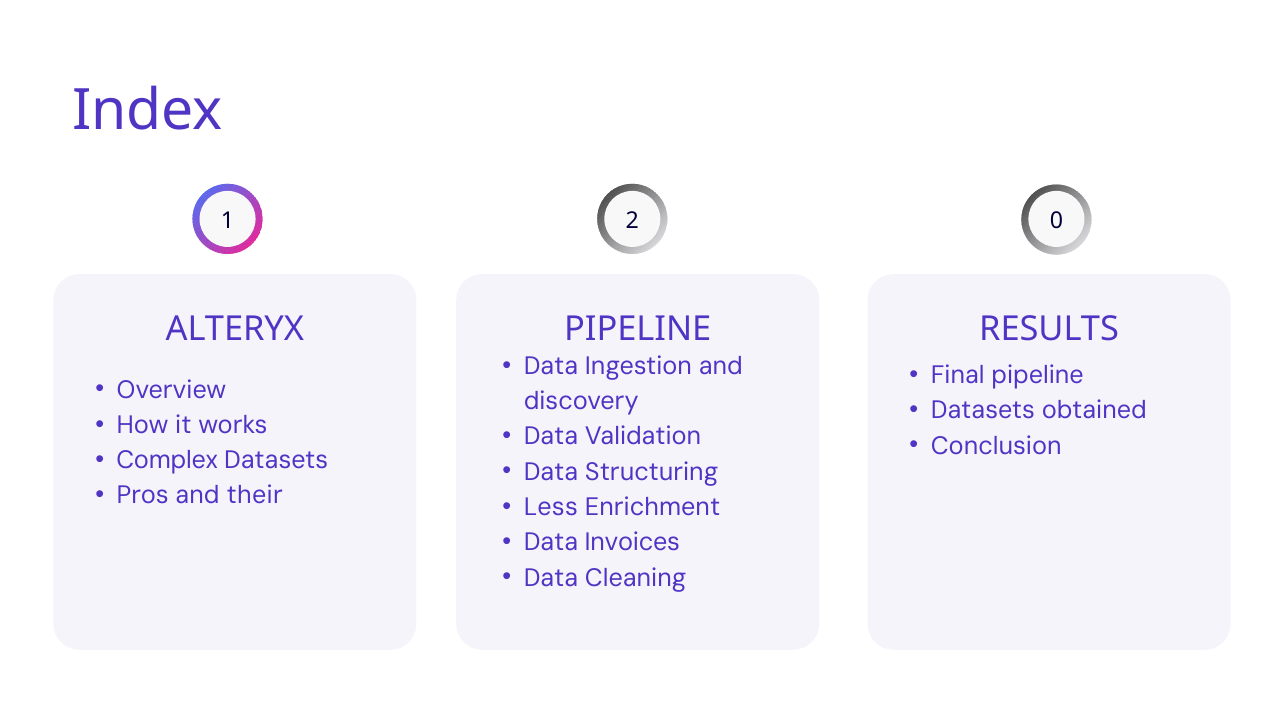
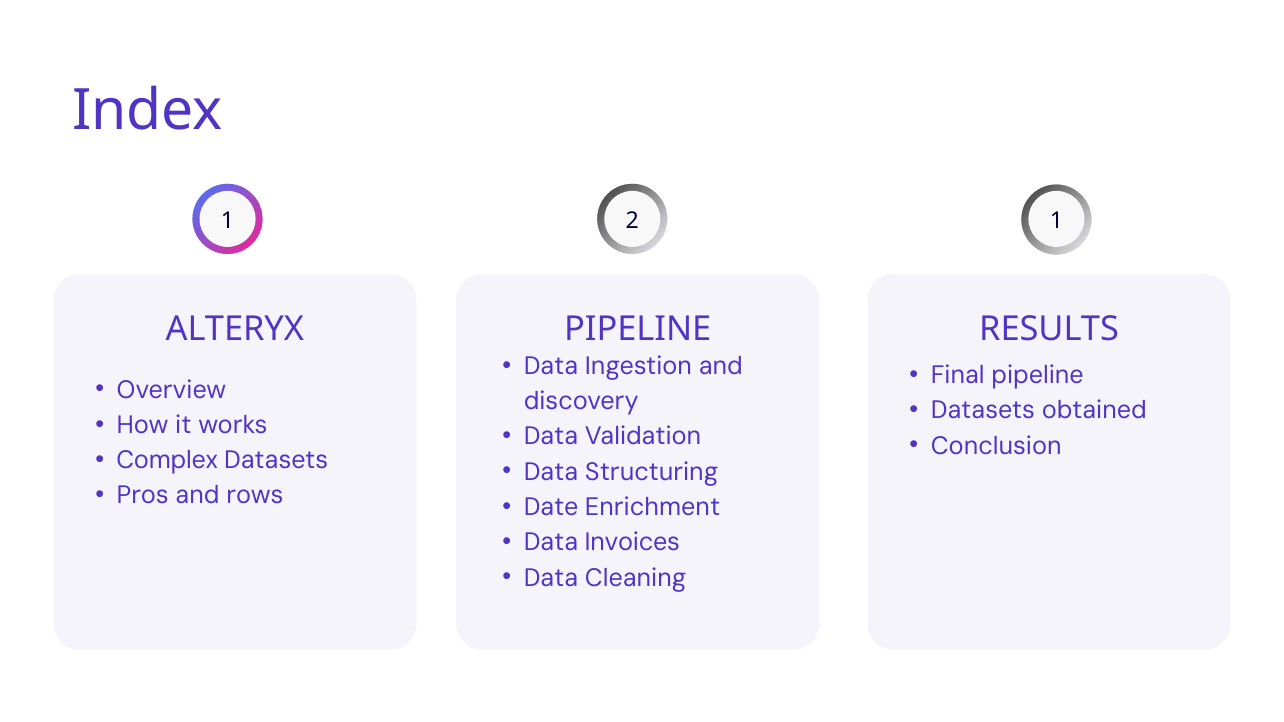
2 0: 0 -> 1
their: their -> rows
Less: Less -> Date
